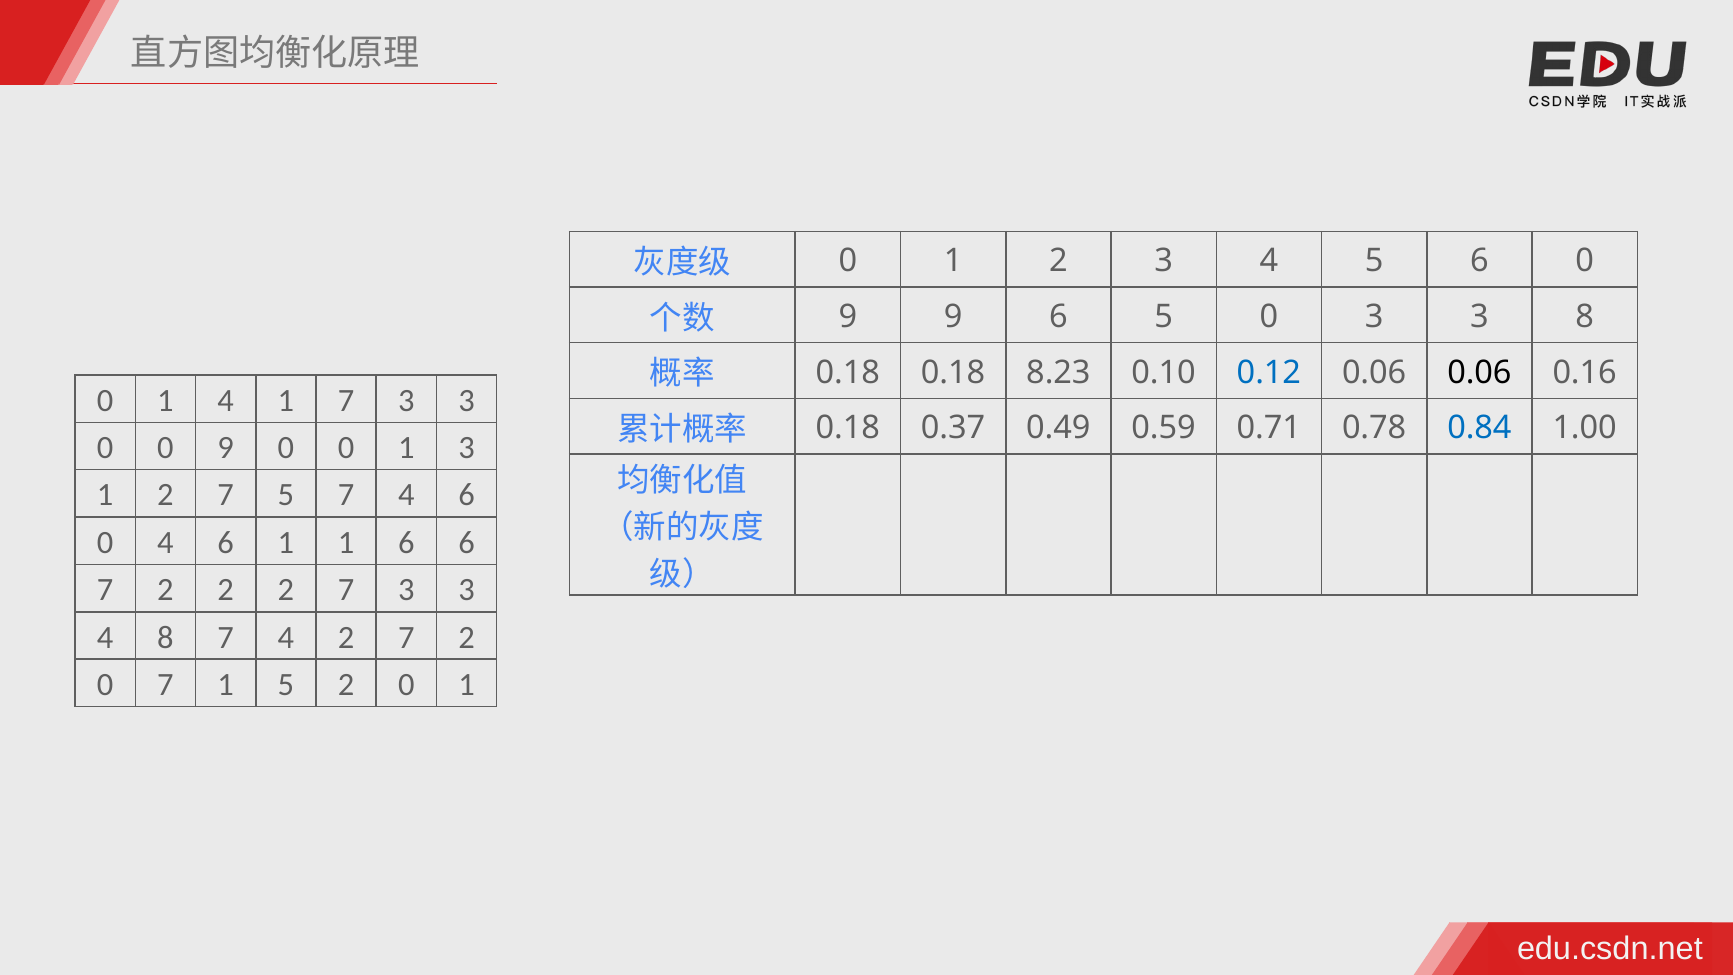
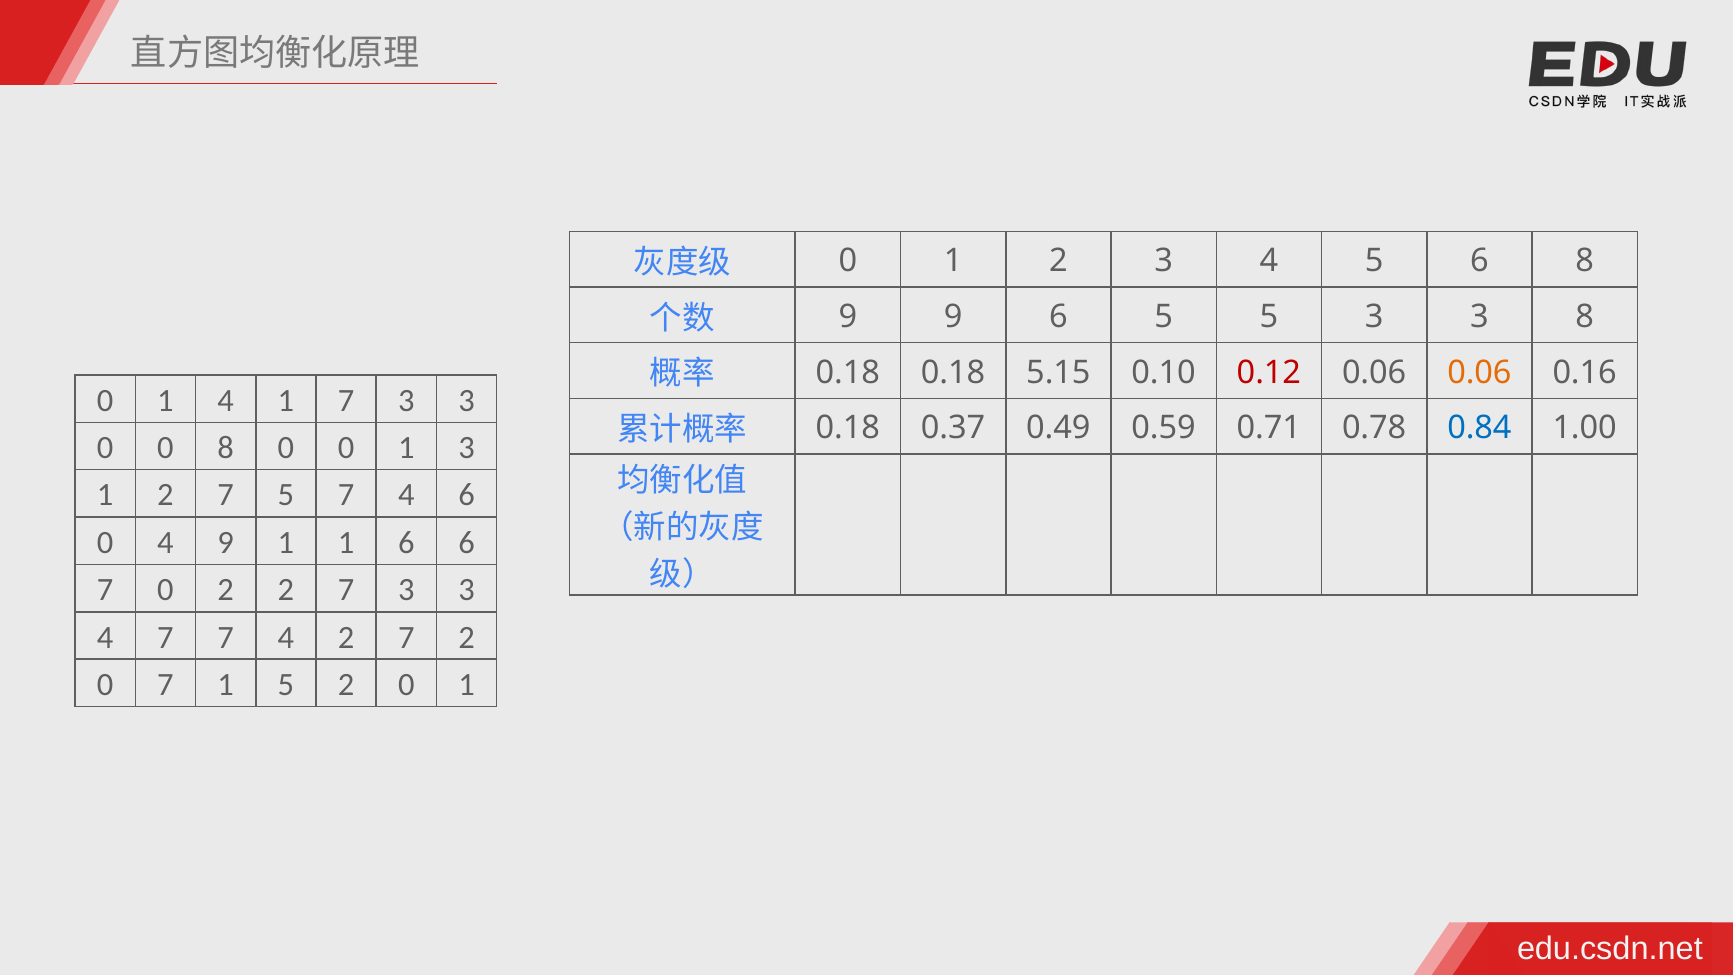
5 6 0: 0 -> 8
5 0: 0 -> 5
8.23: 8.23 -> 5.15
0.12 colour: blue -> red
0.06 at (1479, 372) colour: black -> orange
0 9: 9 -> 8
0 4 6: 6 -> 9
2 at (165, 590): 2 -> 0
4 8: 8 -> 7
